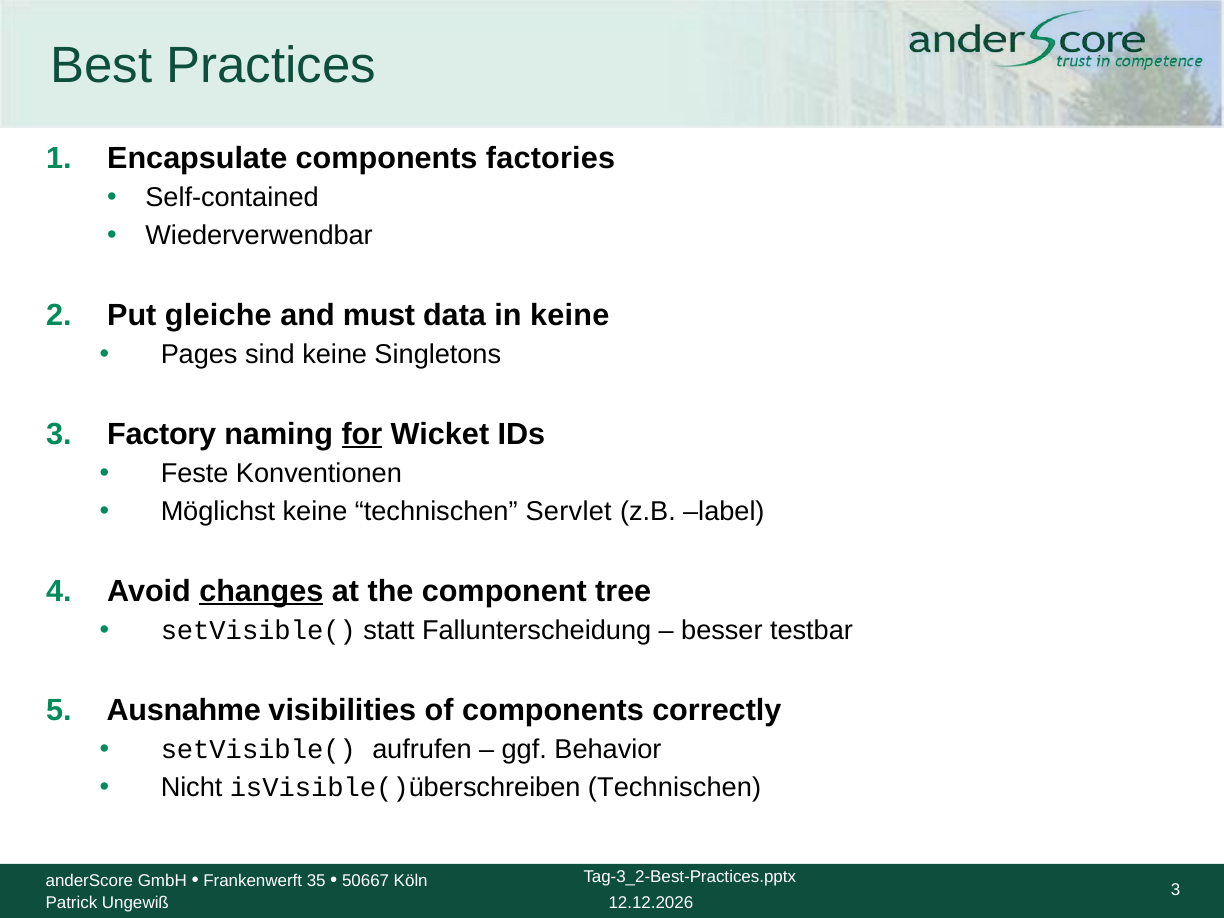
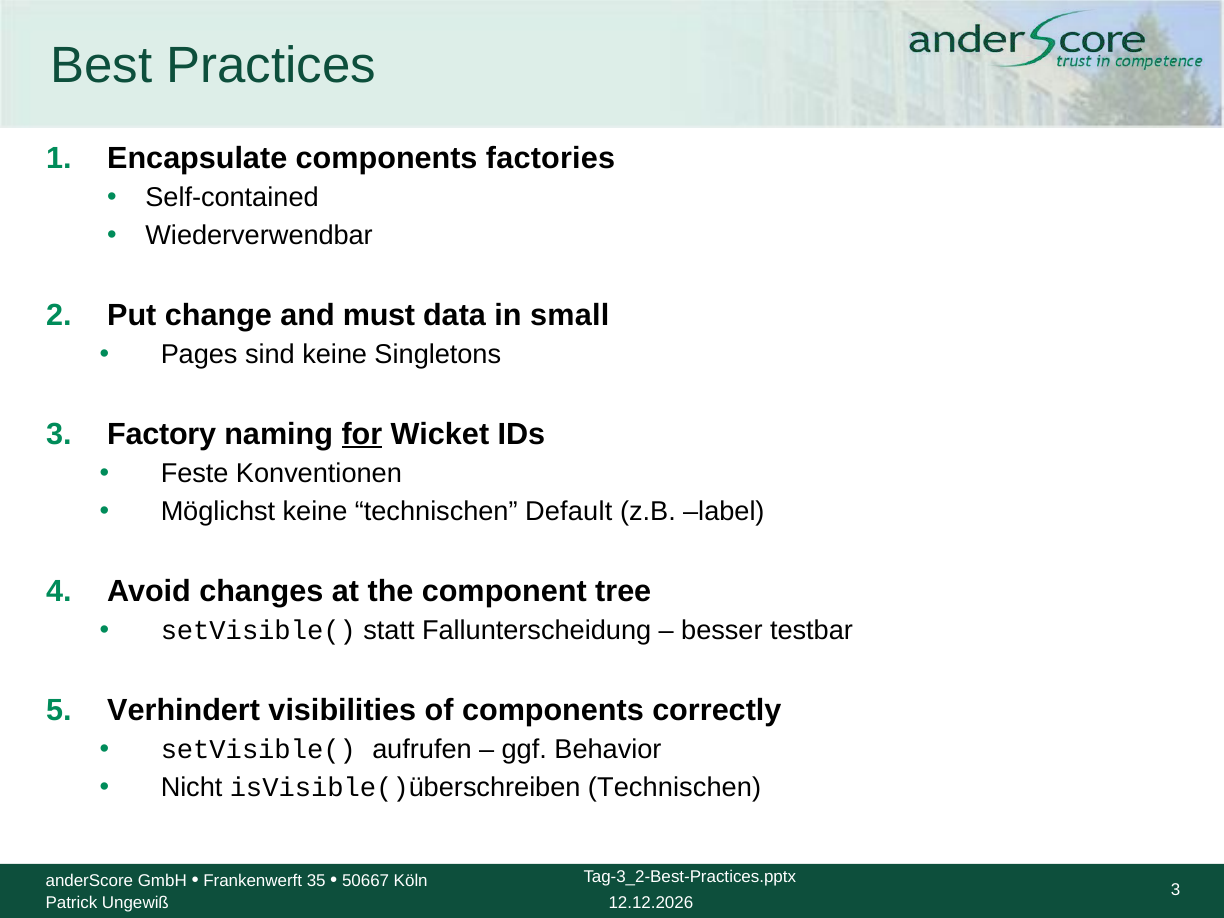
gleiche: gleiche -> change
in keine: keine -> small
Servlet: Servlet -> Default
changes underline: present -> none
Ausnahme: Ausnahme -> Verhindert
